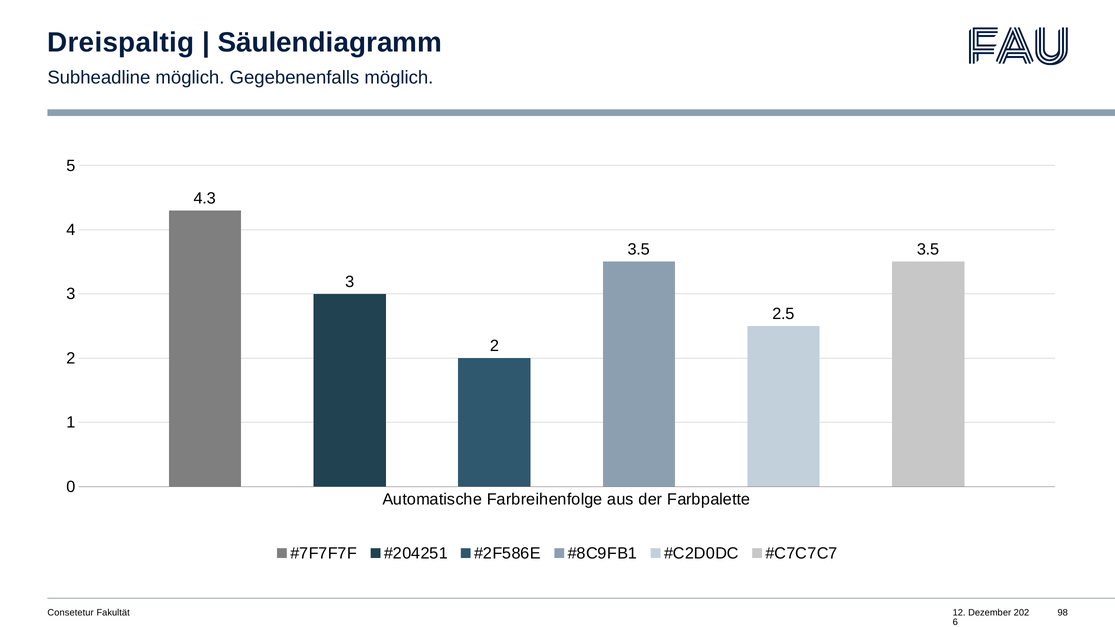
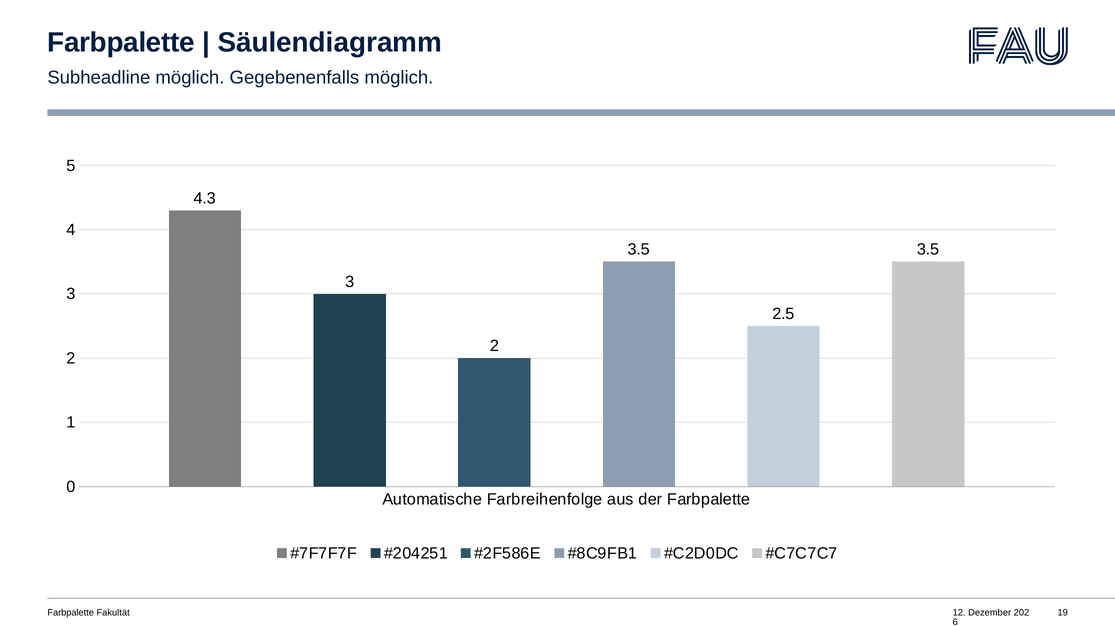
Dreispaltig at (121, 42): Dreispaltig -> Farbpalette
Consetetur at (71, 613): Consetetur -> Farbpalette
98: 98 -> 19
